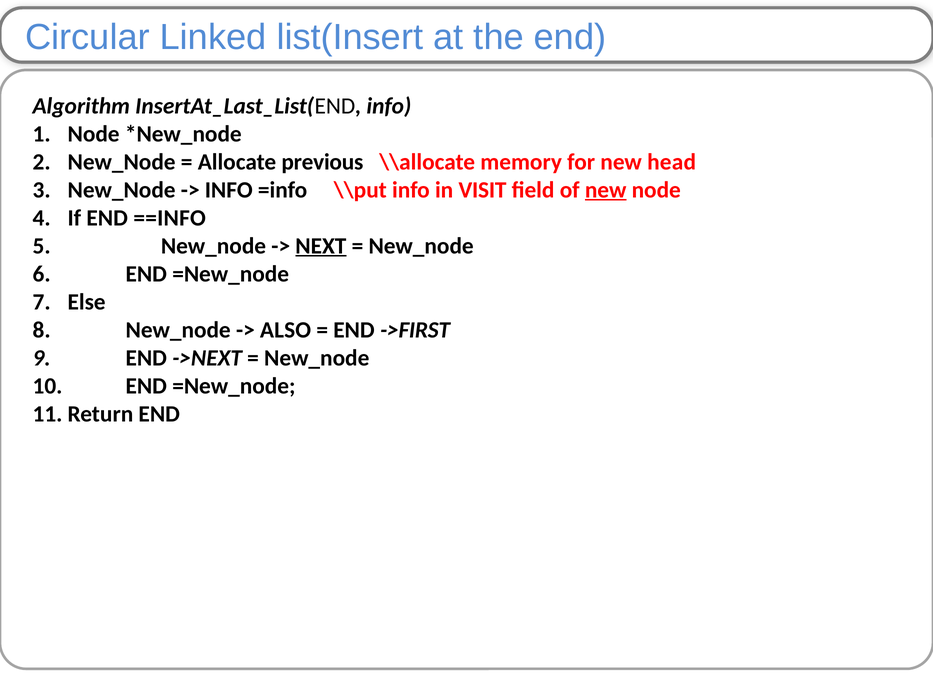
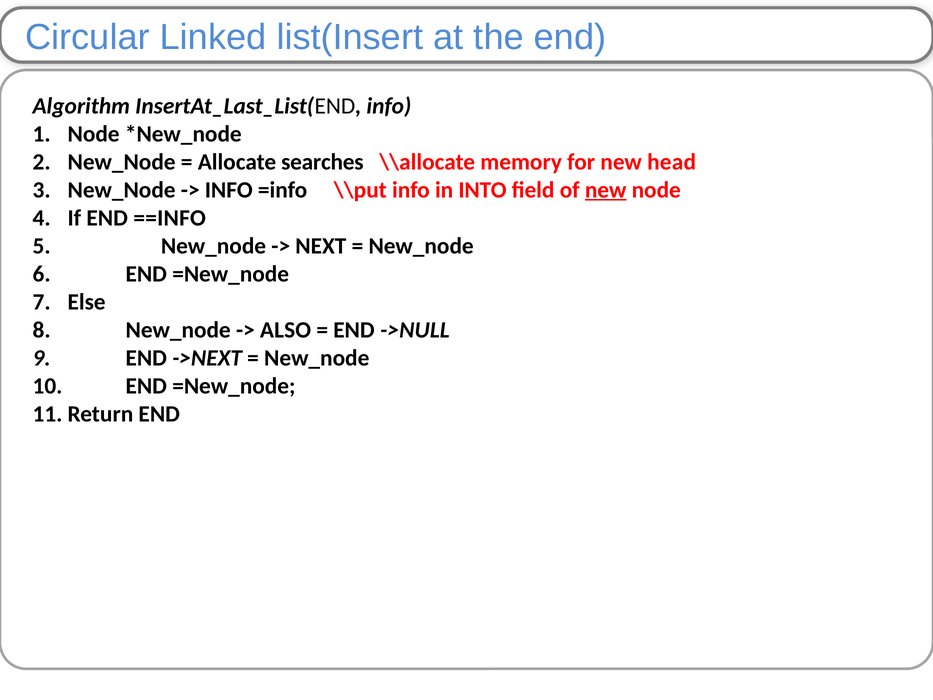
previous: previous -> searches
VISIT: VISIT -> INTO
NEXT underline: present -> none
->FIRST: ->FIRST -> ->NULL
